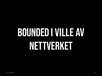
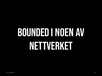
VILLE: VILLE -> NOEN
